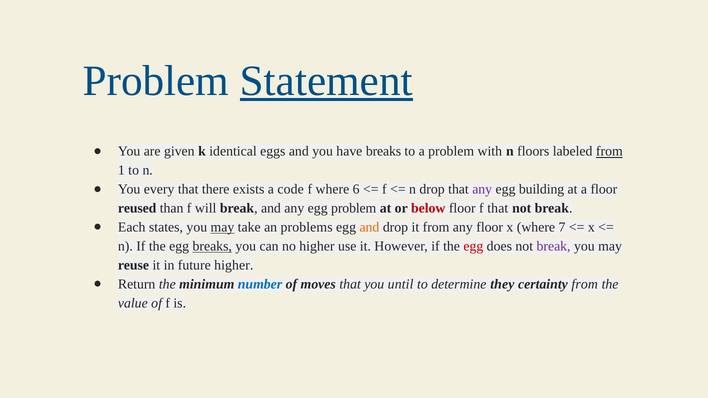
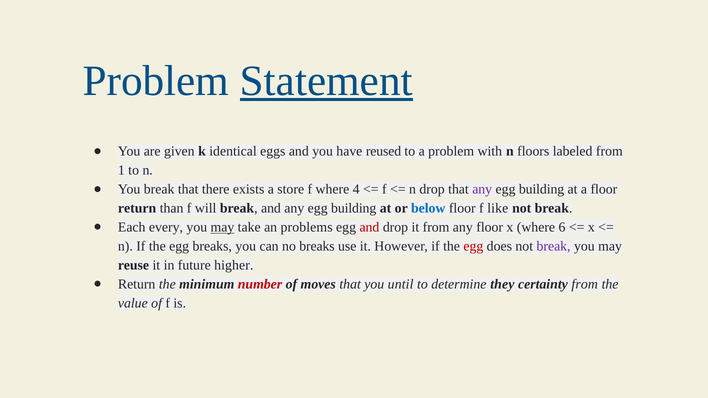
have breaks: breaks -> reused
from at (609, 152) underline: present -> none
You every: every -> break
code: code -> store
6: 6 -> 4
reused at (137, 208): reused -> return
and any egg problem: problem -> building
below colour: red -> blue
f that: that -> like
states: states -> every
and at (369, 227) colour: orange -> red
7: 7 -> 6
breaks at (212, 246) underline: present -> none
no higher: higher -> breaks
number colour: blue -> red
